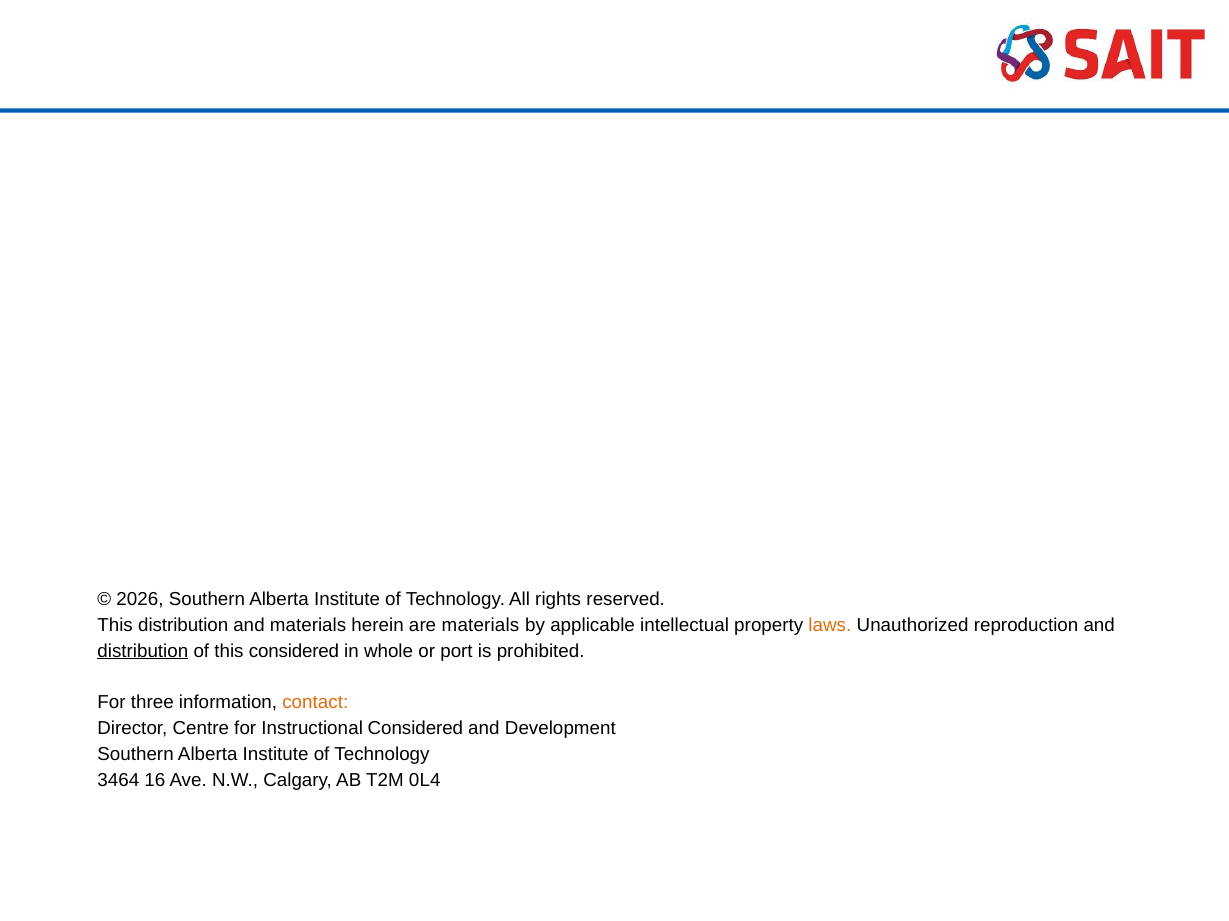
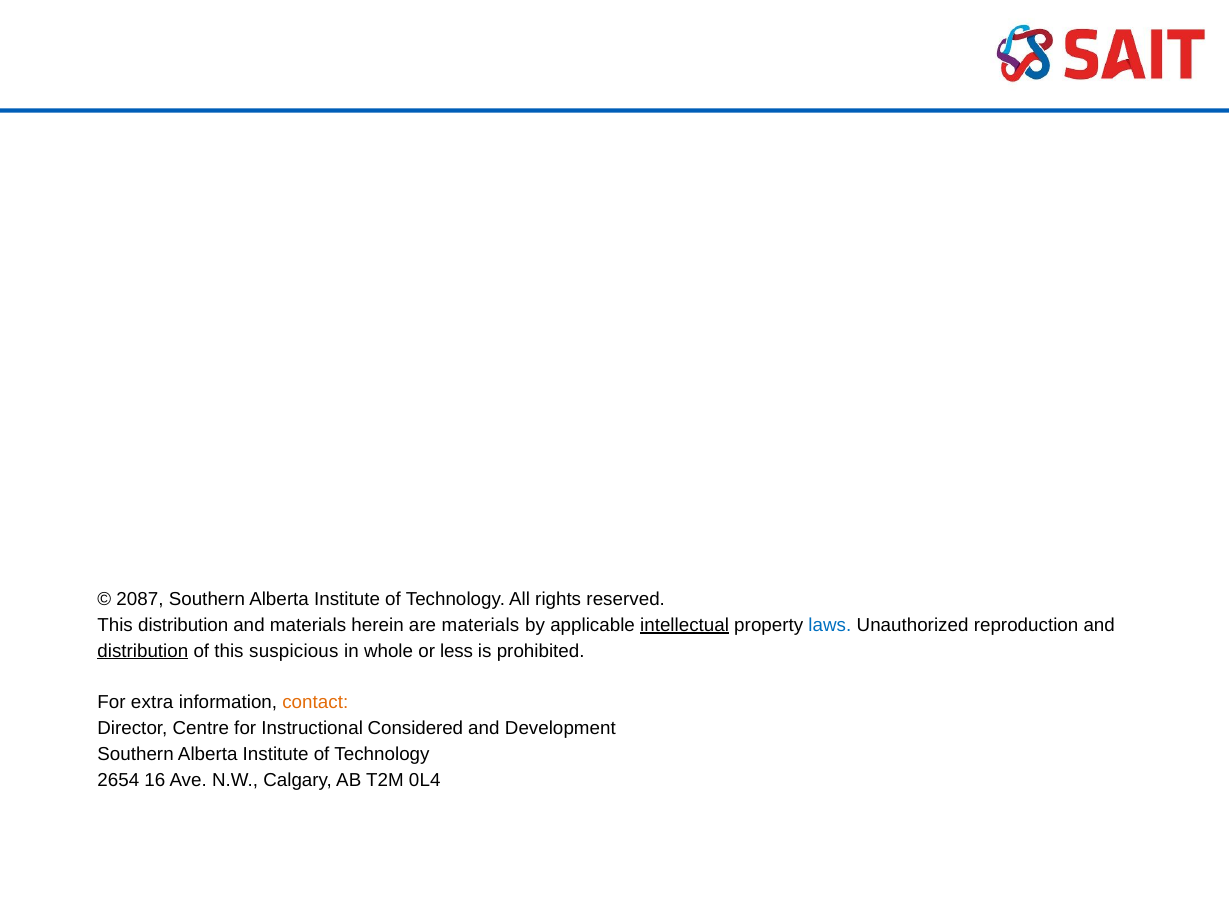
2026: 2026 -> 2087
intellectual underline: none -> present
laws colour: orange -> blue
this considered: considered -> suspicious
port: port -> less
three: three -> extra
3464: 3464 -> 2654
